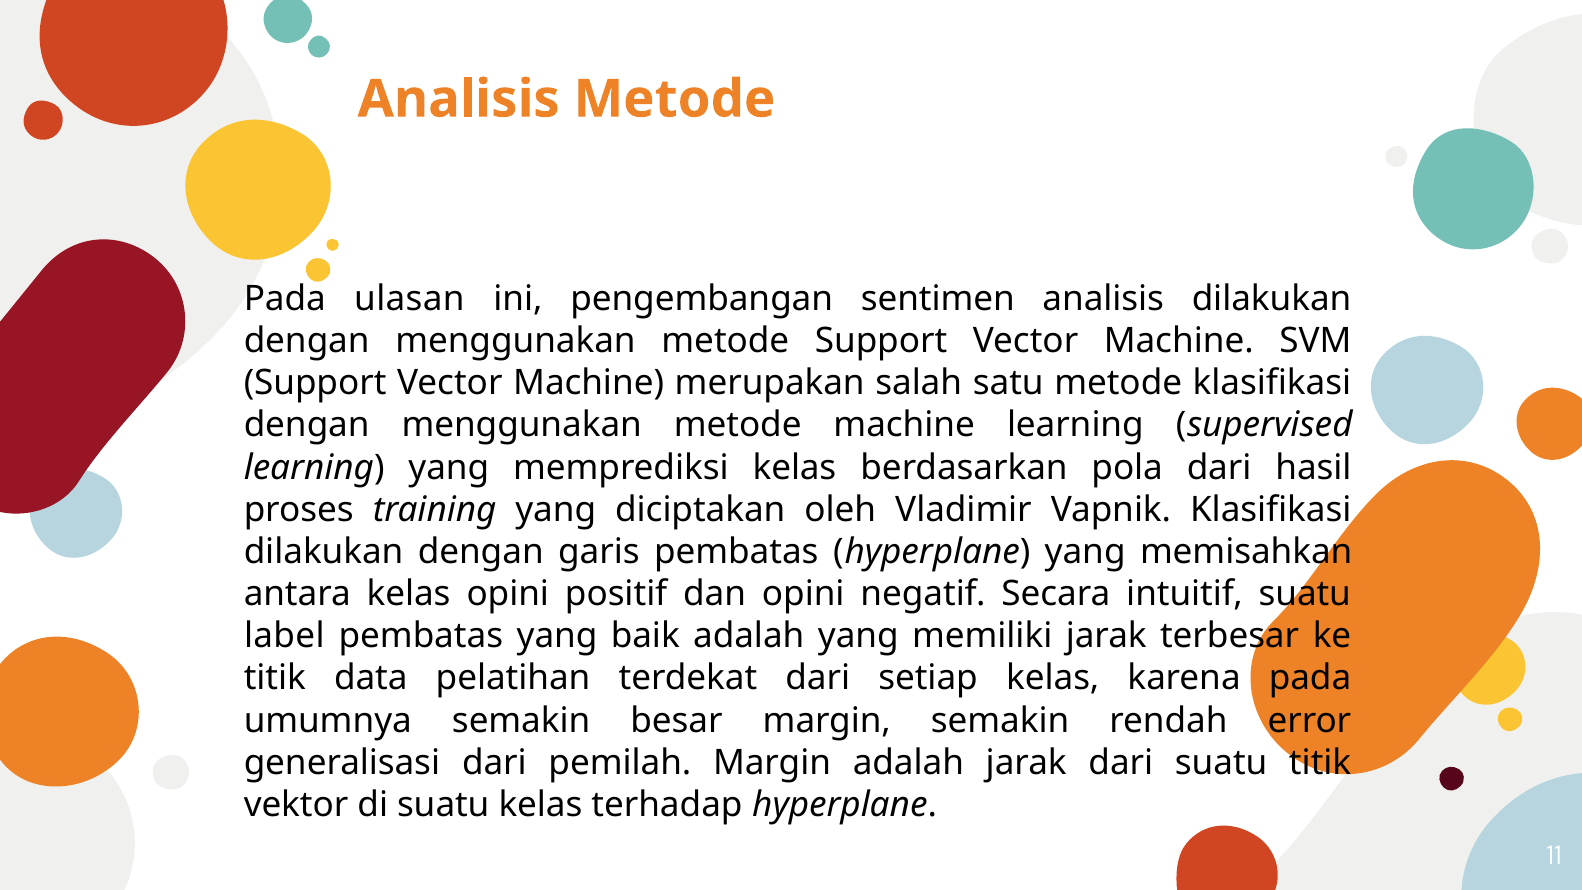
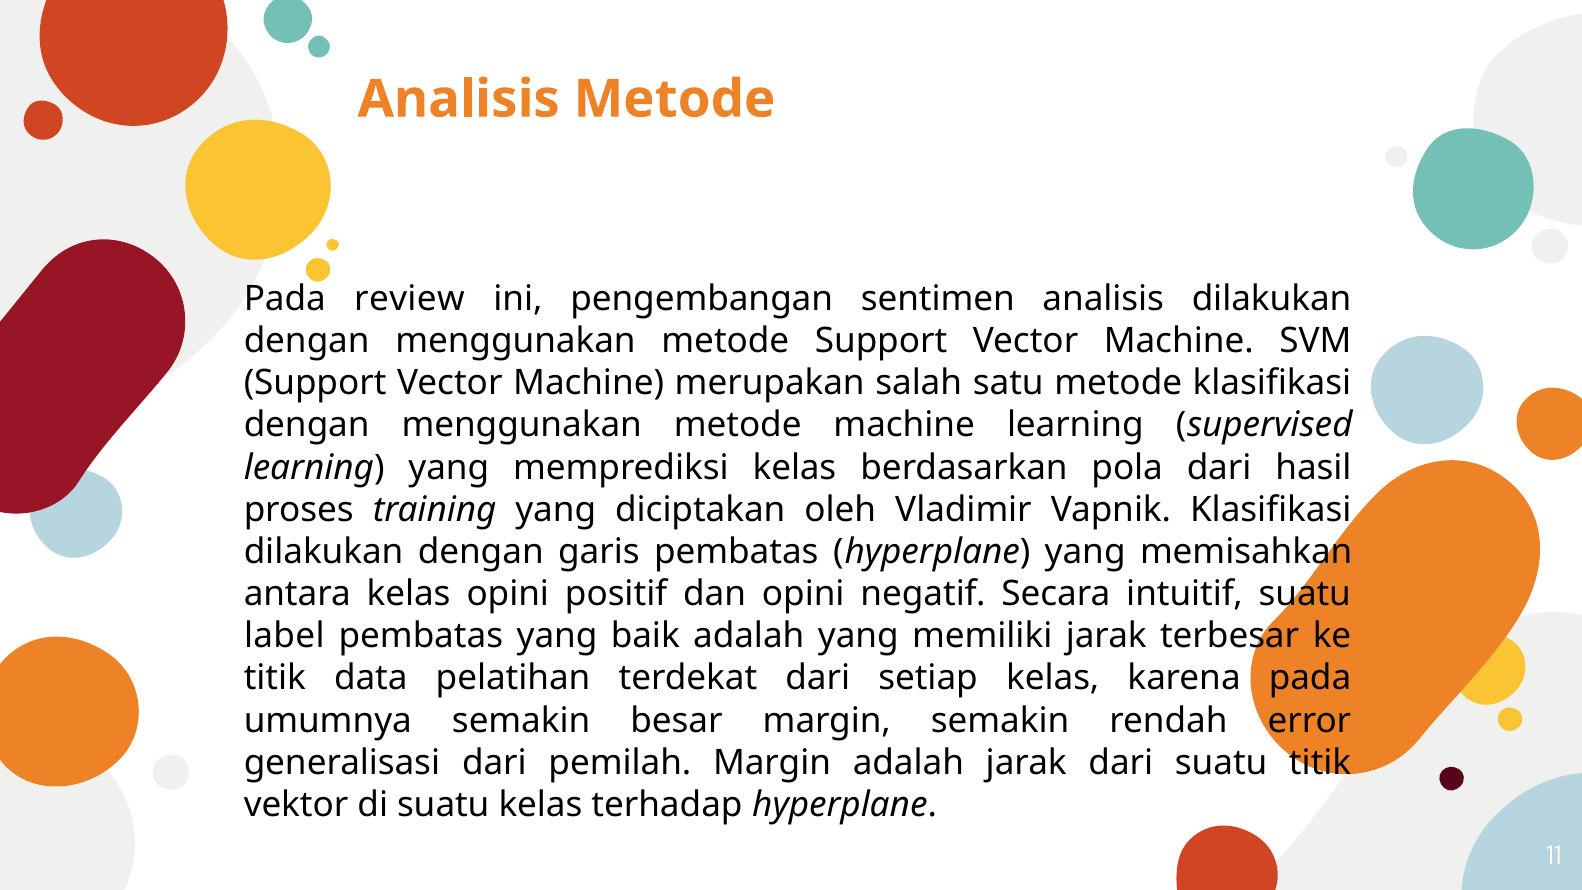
ulasan: ulasan -> review
